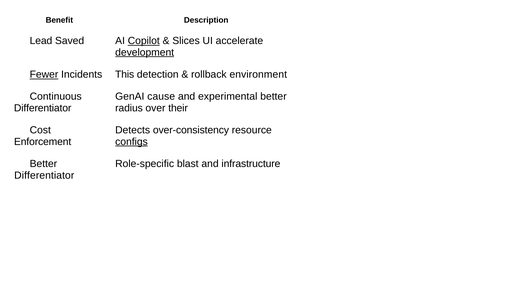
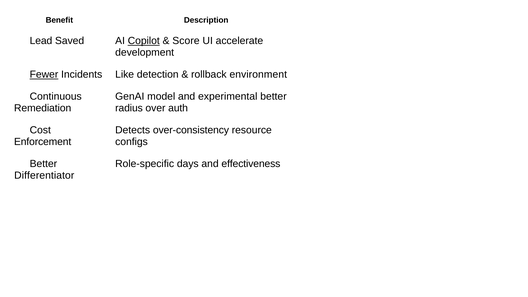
Slices: Slices -> Score
development underline: present -> none
This: This -> Like
cause: cause -> model
Differentiator at (43, 108): Differentiator -> Remediation
their: their -> auth
configs underline: present -> none
blast: blast -> days
infrastructure: infrastructure -> effectiveness
